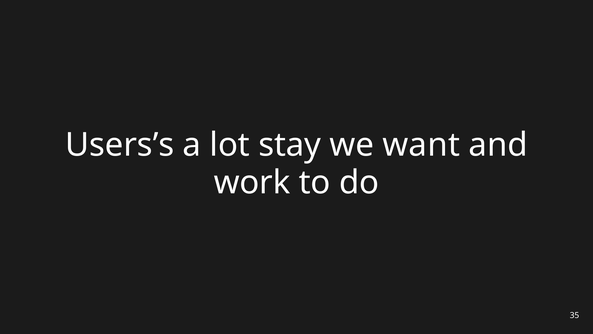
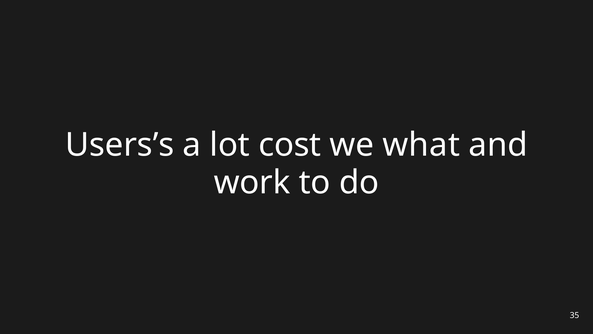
stay: stay -> cost
want: want -> what
